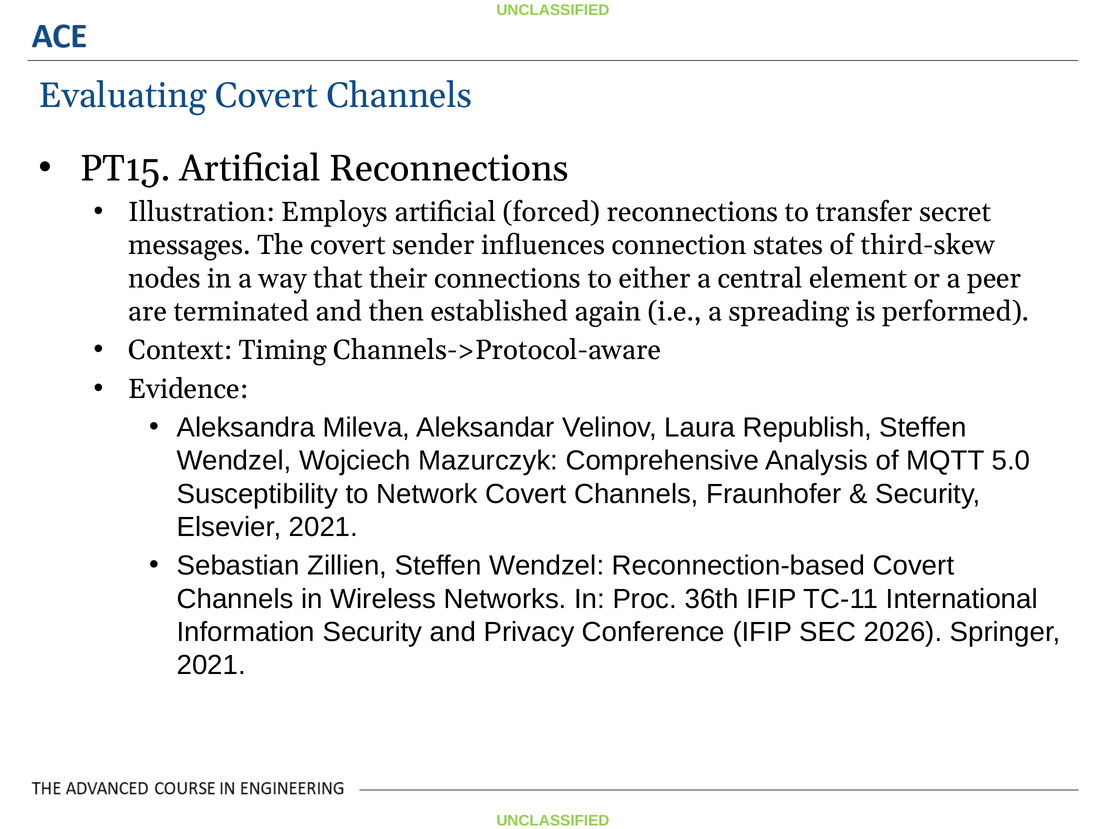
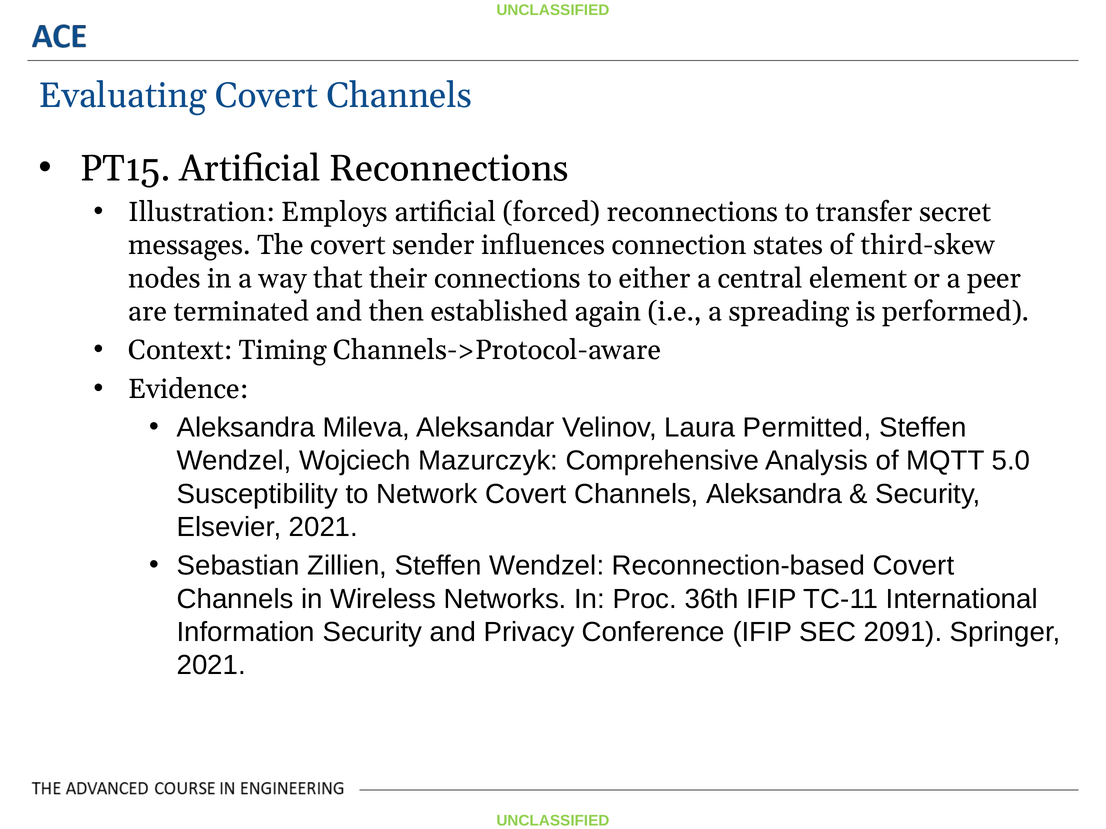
Republish: Republish -> Permitted
Channels Fraunhofer: Fraunhofer -> Aleksandra
2026: 2026 -> 2091
